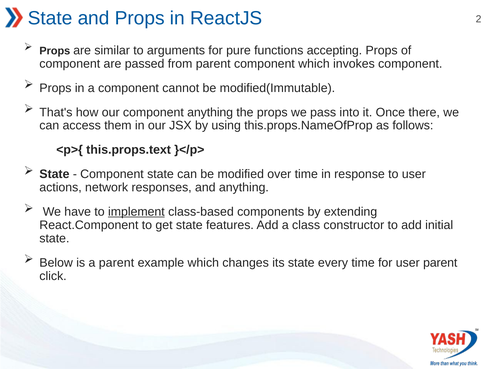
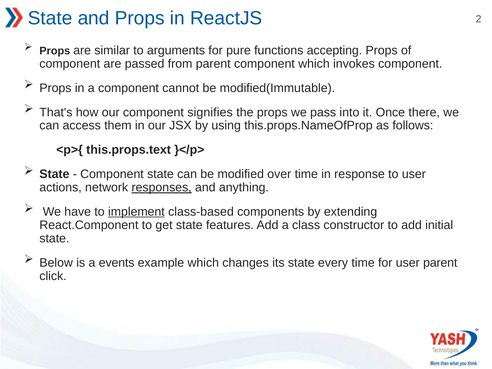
component anything: anything -> signifies
responses underline: none -> present
a parent: parent -> events
